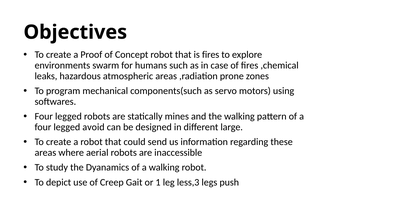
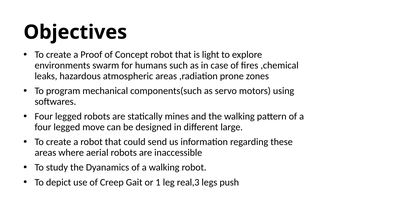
is fires: fires -> light
avoid: avoid -> move
less,3: less,3 -> real,3
